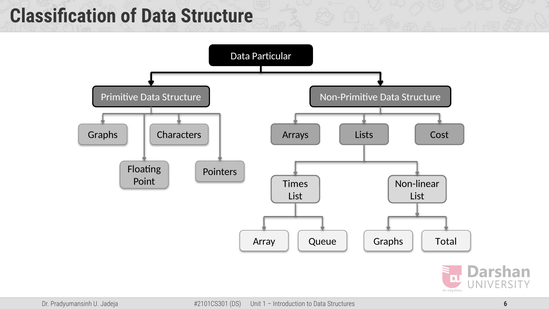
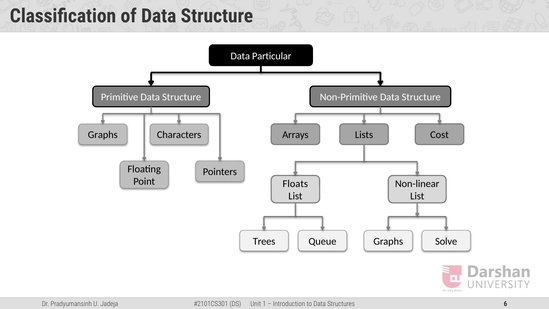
Times: Times -> Floats
Array: Array -> Trees
Total: Total -> Solve
